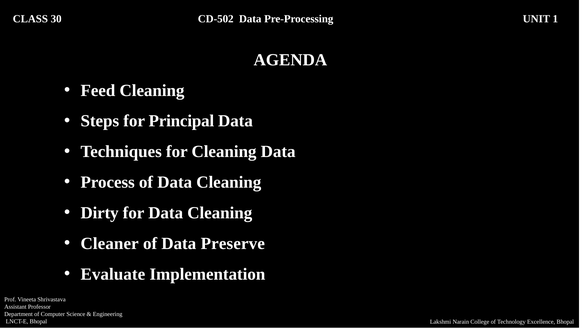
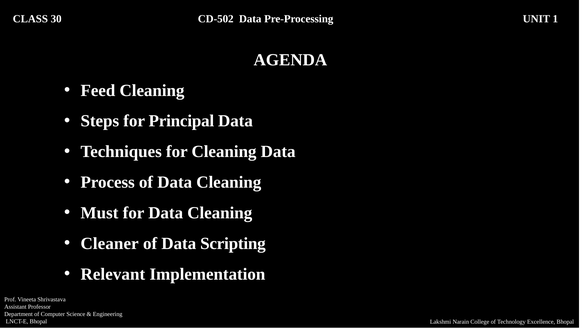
Dirty: Dirty -> Must
Preserve: Preserve -> Scripting
Evaluate: Evaluate -> Relevant
